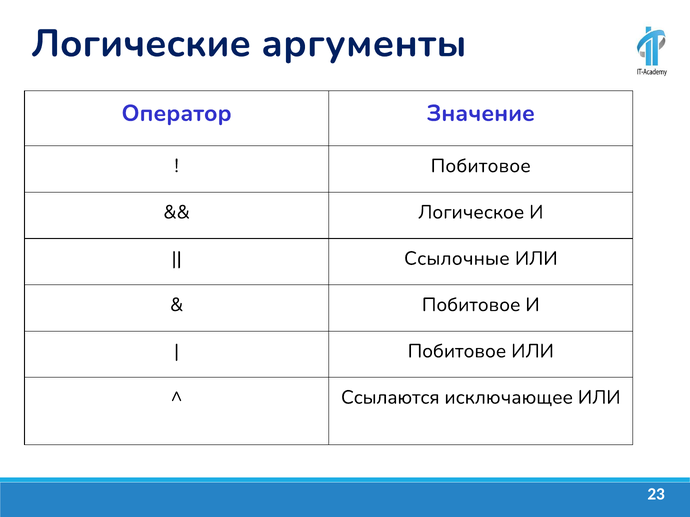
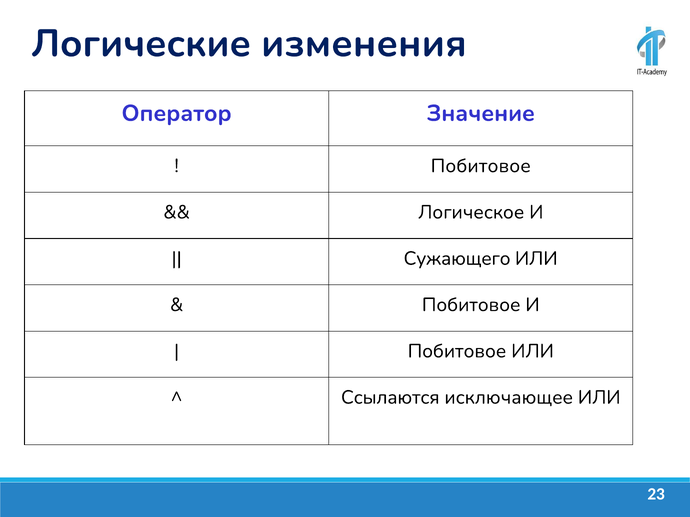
аргументы: аргументы -> изменения
Ссылочные: Ссылочные -> Сужающего
